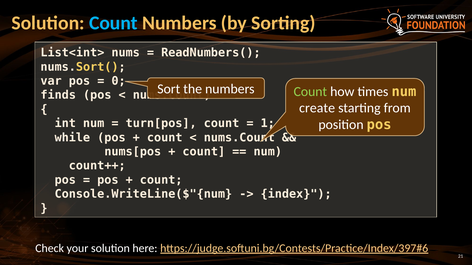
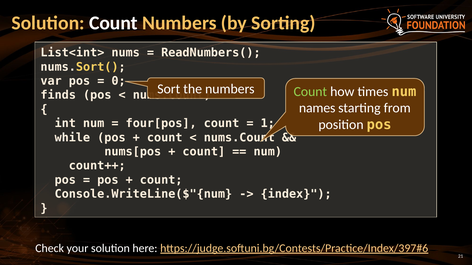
Count at (113, 23) colour: light blue -> white
create: create -> names
turn[pos: turn[pos -> four[pos
